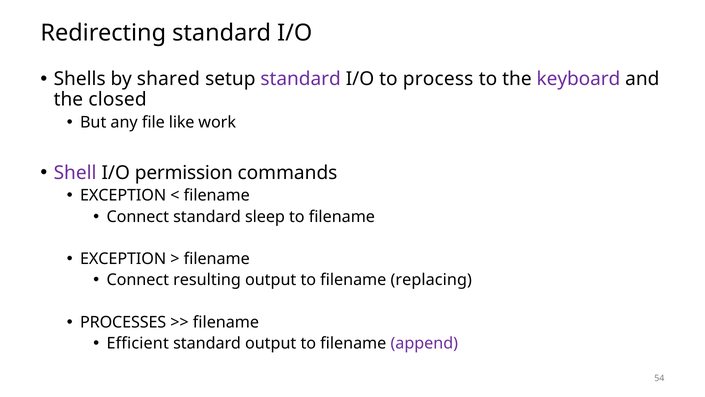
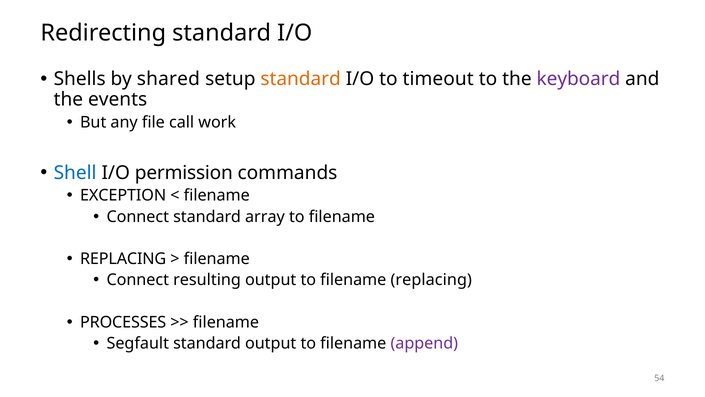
standard at (301, 79) colour: purple -> orange
process: process -> timeout
closed: closed -> events
like: like -> call
Shell colour: purple -> blue
sleep: sleep -> array
EXCEPTION at (123, 259): EXCEPTION -> REPLACING
Efficient: Efficient -> Segfault
